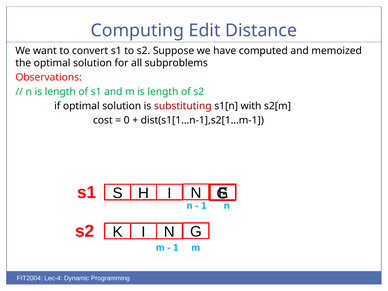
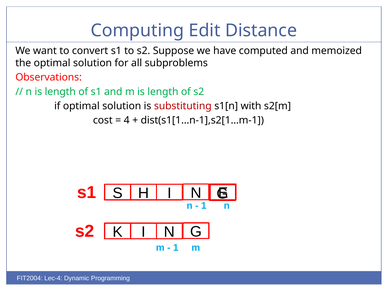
0: 0 -> 4
